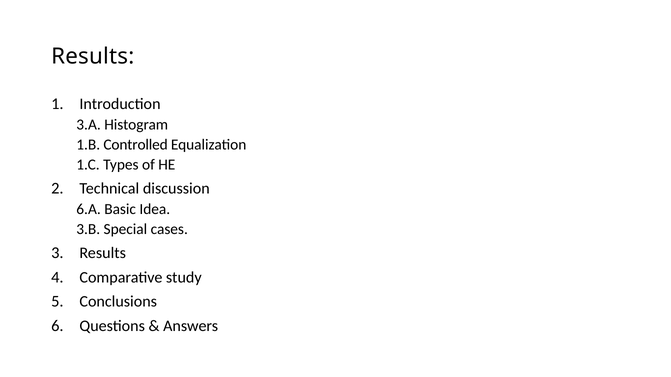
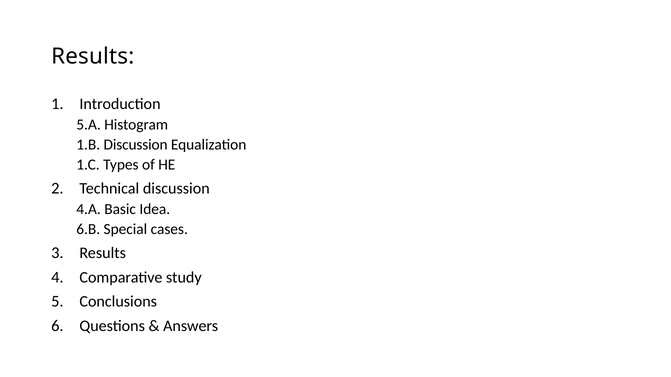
3.A: 3.A -> 5.A
1.B Controlled: Controlled -> Discussion
6.A: 6.A -> 4.A
3.B: 3.B -> 6.B
